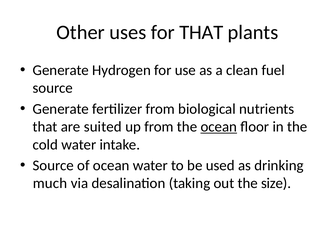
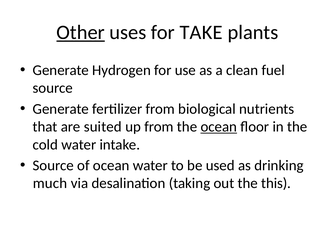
Other underline: none -> present
for THAT: THAT -> TAKE
size: size -> this
